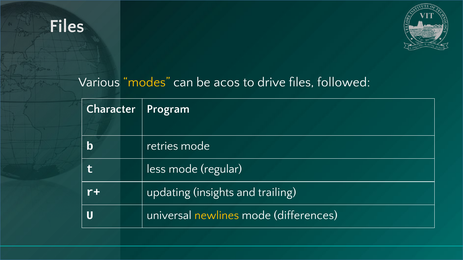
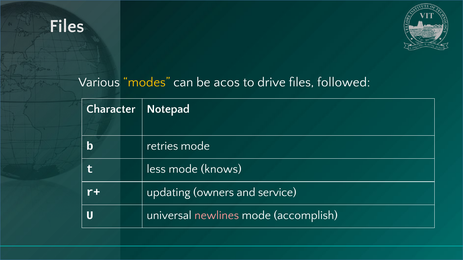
Program: Program -> Notepad
regular: regular -> knows
insights: insights -> owners
trailing: trailing -> service
newlines colour: yellow -> pink
differences: differences -> accomplish
